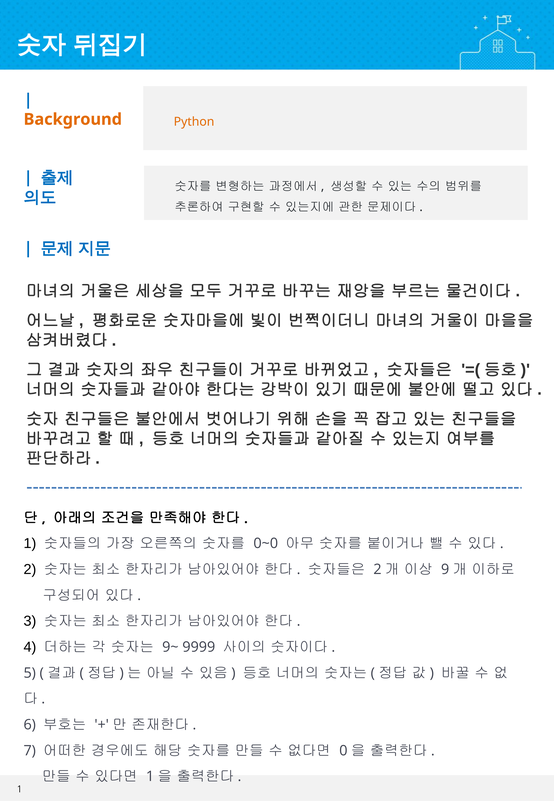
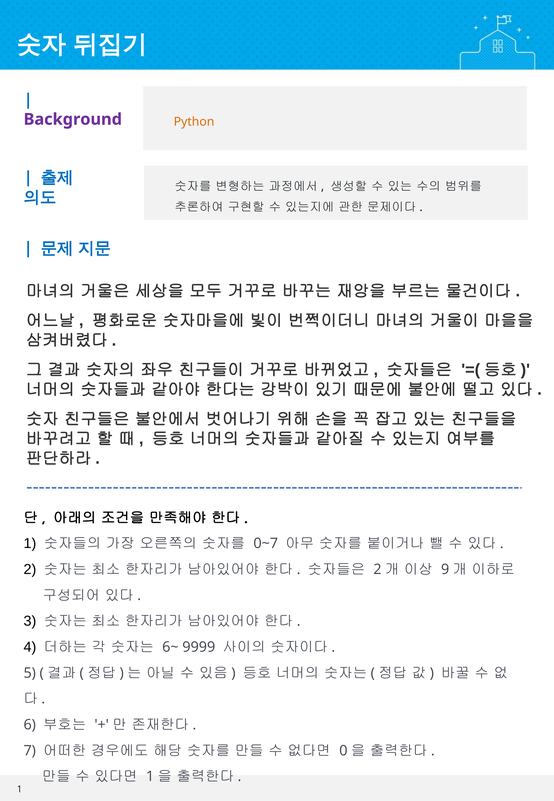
Background colour: orange -> purple
0~0: 0~0 -> 0~7
9~: 9~ -> 6~
